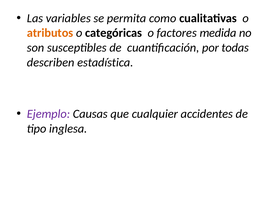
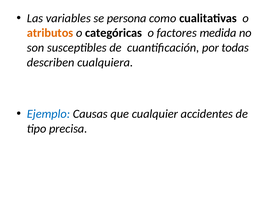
permita: permita -> persona
estadística: estadística -> cualquiera
Ejemplo colour: purple -> blue
inglesa: inglesa -> precisa
